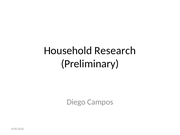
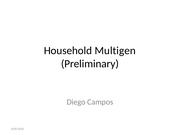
Research: Research -> Multigen
